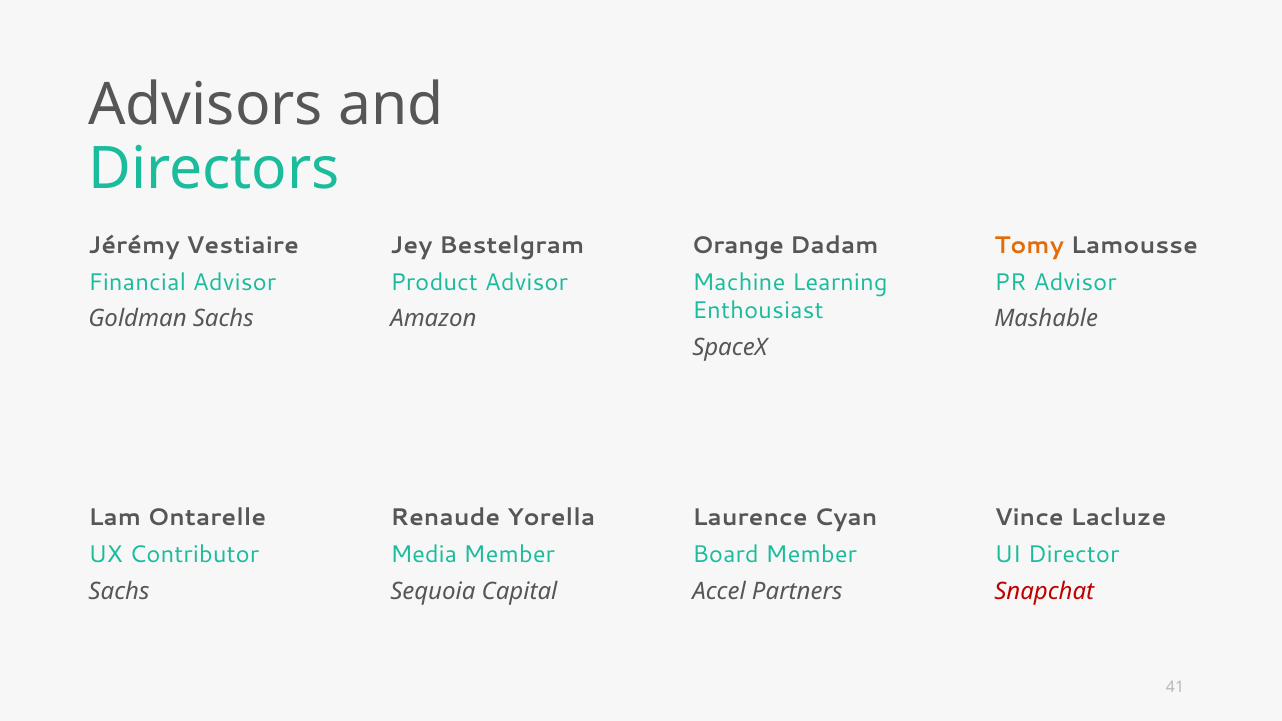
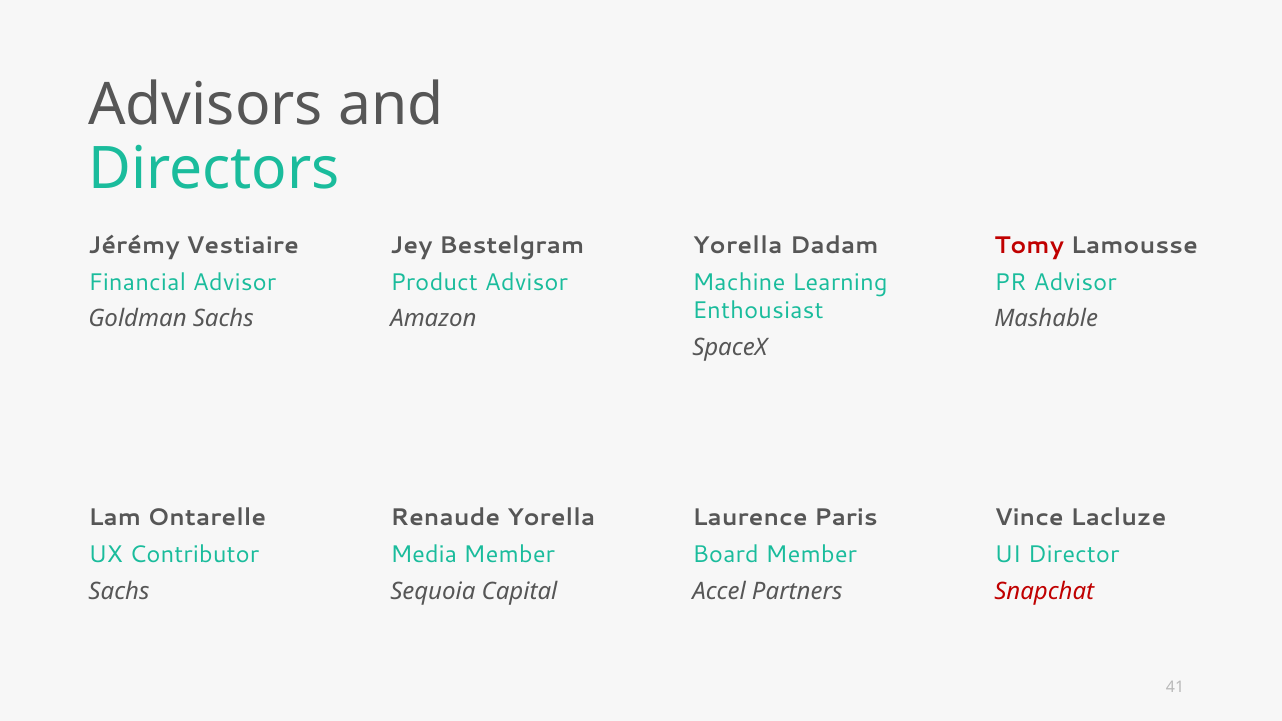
Orange at (738, 245): Orange -> Yorella
Tomy colour: orange -> red
Cyan: Cyan -> Paris
